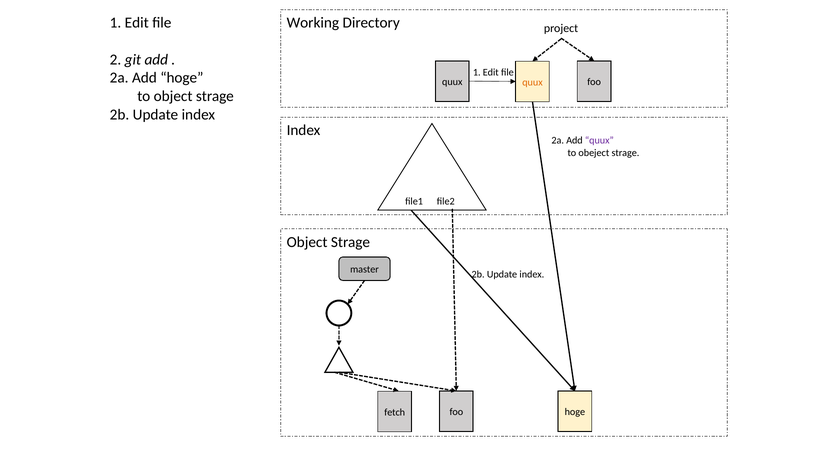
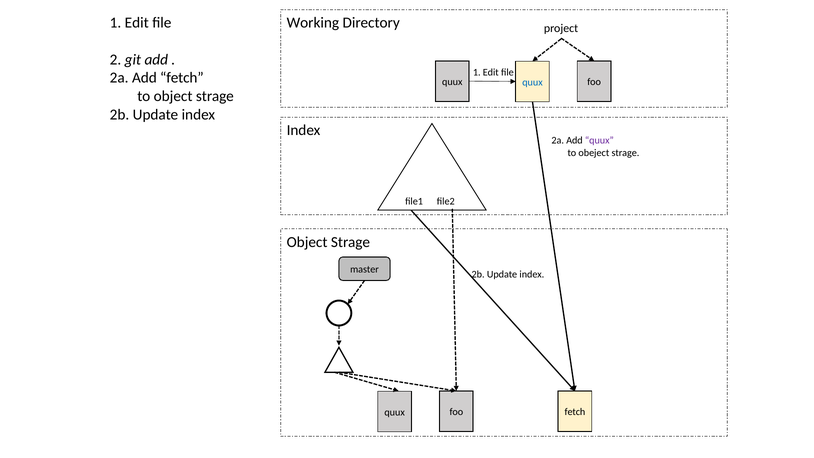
Add hoge: hoge -> fetch
quux at (532, 82) colour: orange -> blue
hoge at (575, 412): hoge -> fetch
fetch at (395, 412): fetch -> quux
